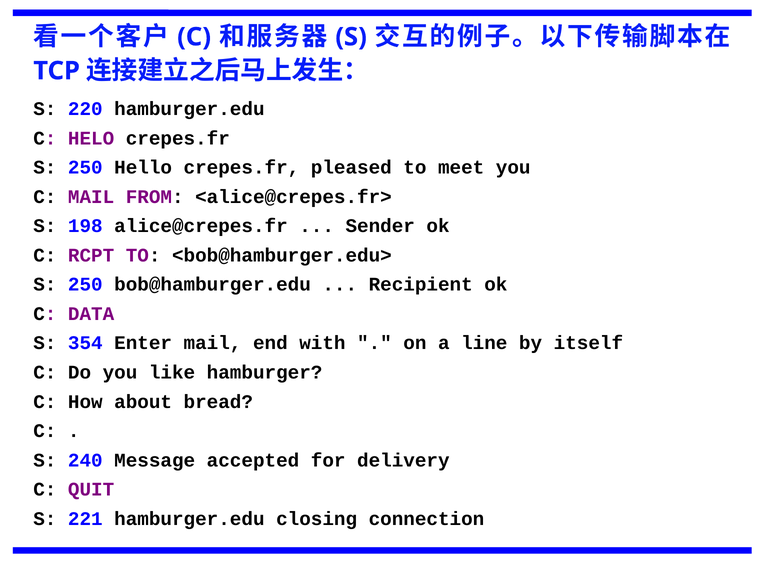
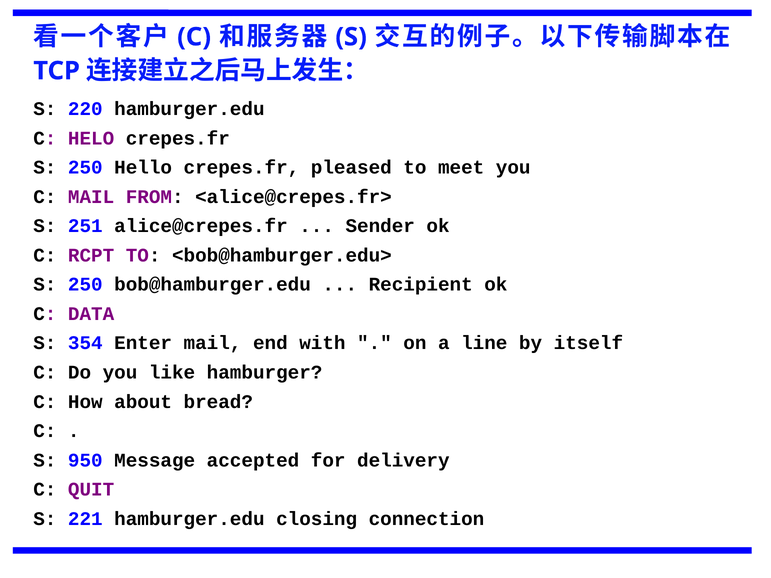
198: 198 -> 251
240: 240 -> 950
